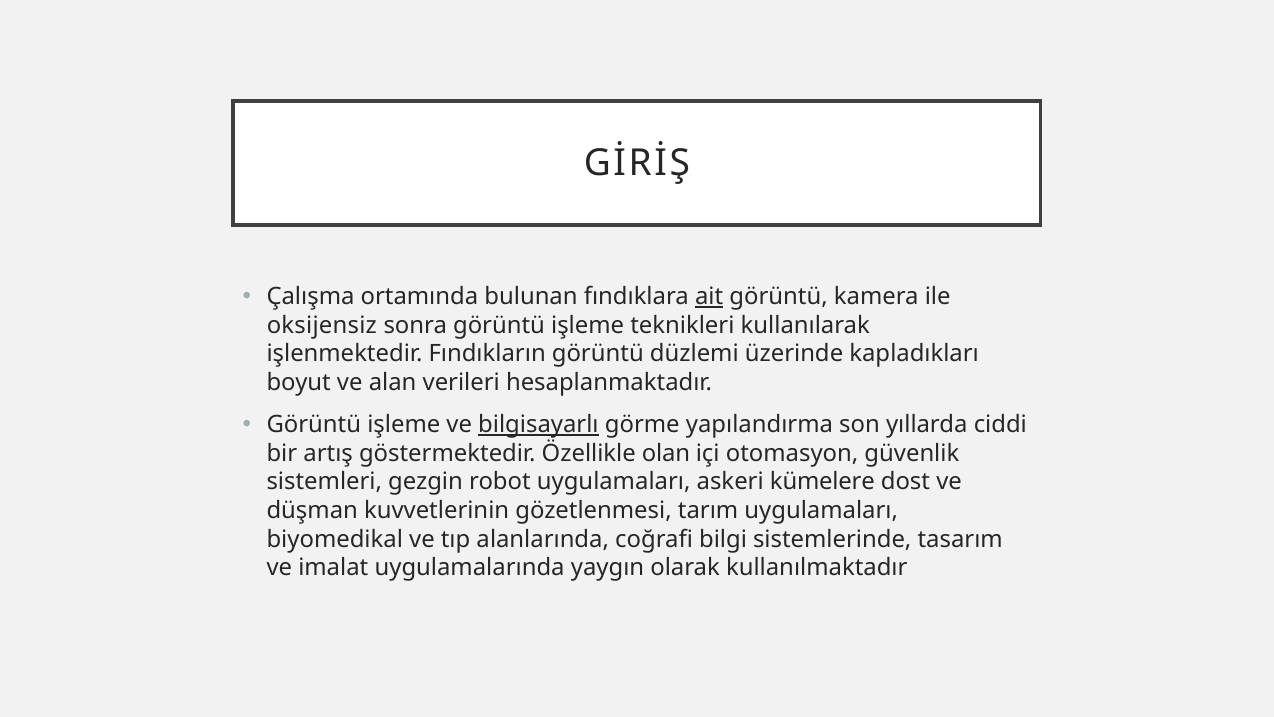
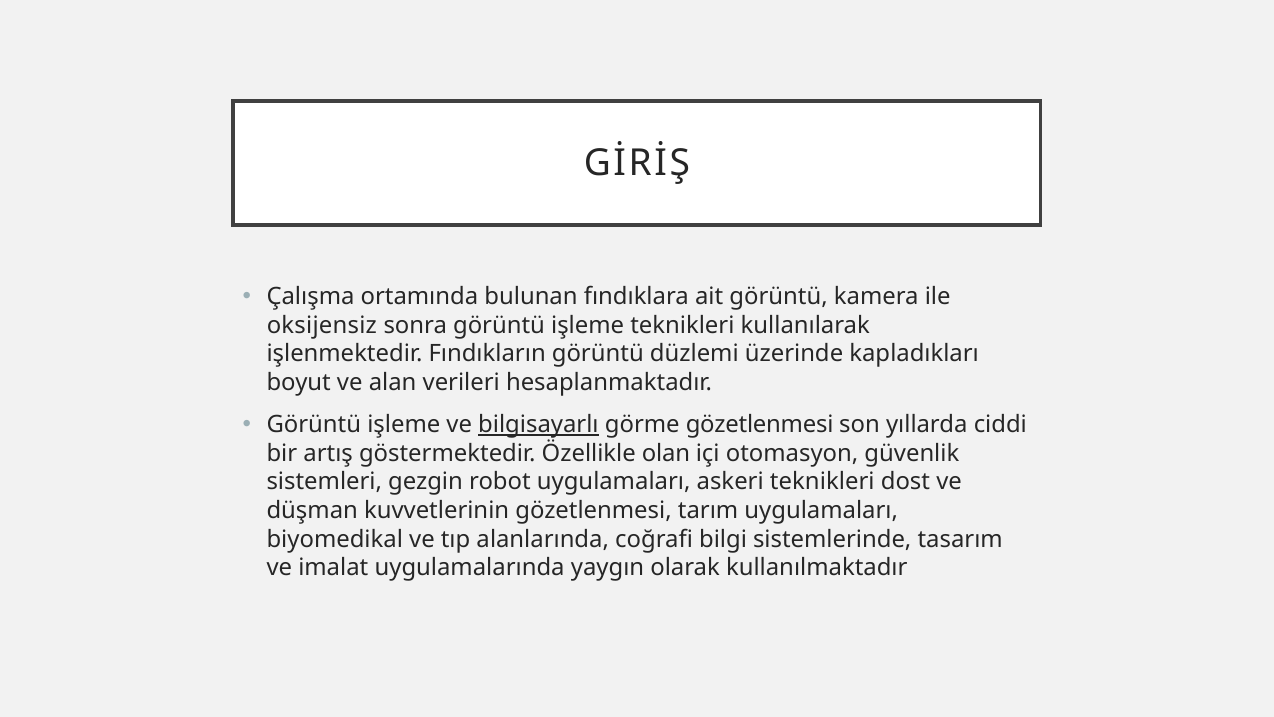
ait underline: present -> none
görme yapılandırma: yapılandırma -> gözetlenmesi
askeri kümelere: kümelere -> teknikleri
